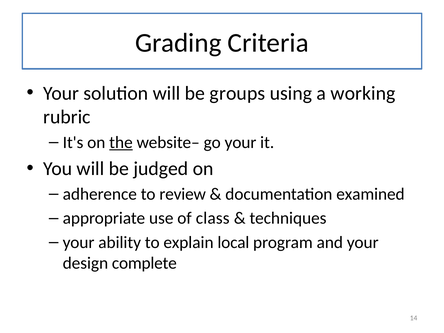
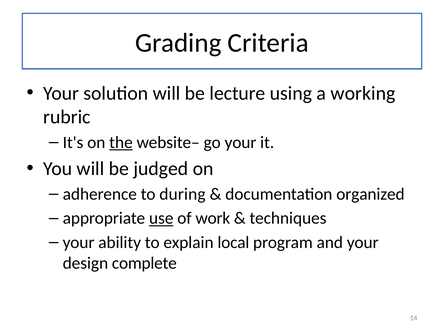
groups: groups -> lecture
review: review -> during
examined: examined -> organized
use underline: none -> present
class: class -> work
